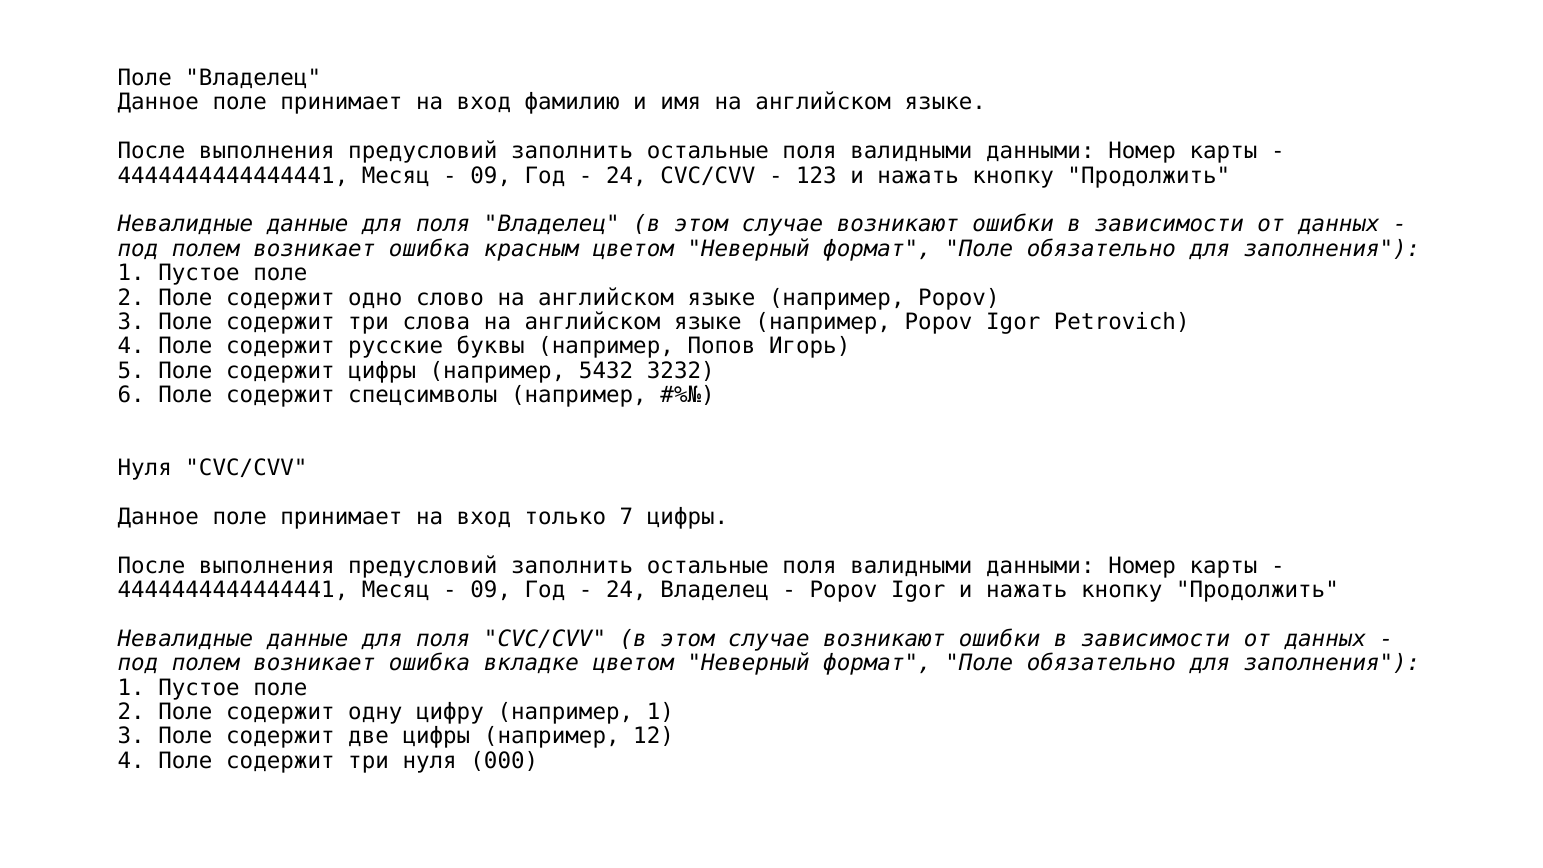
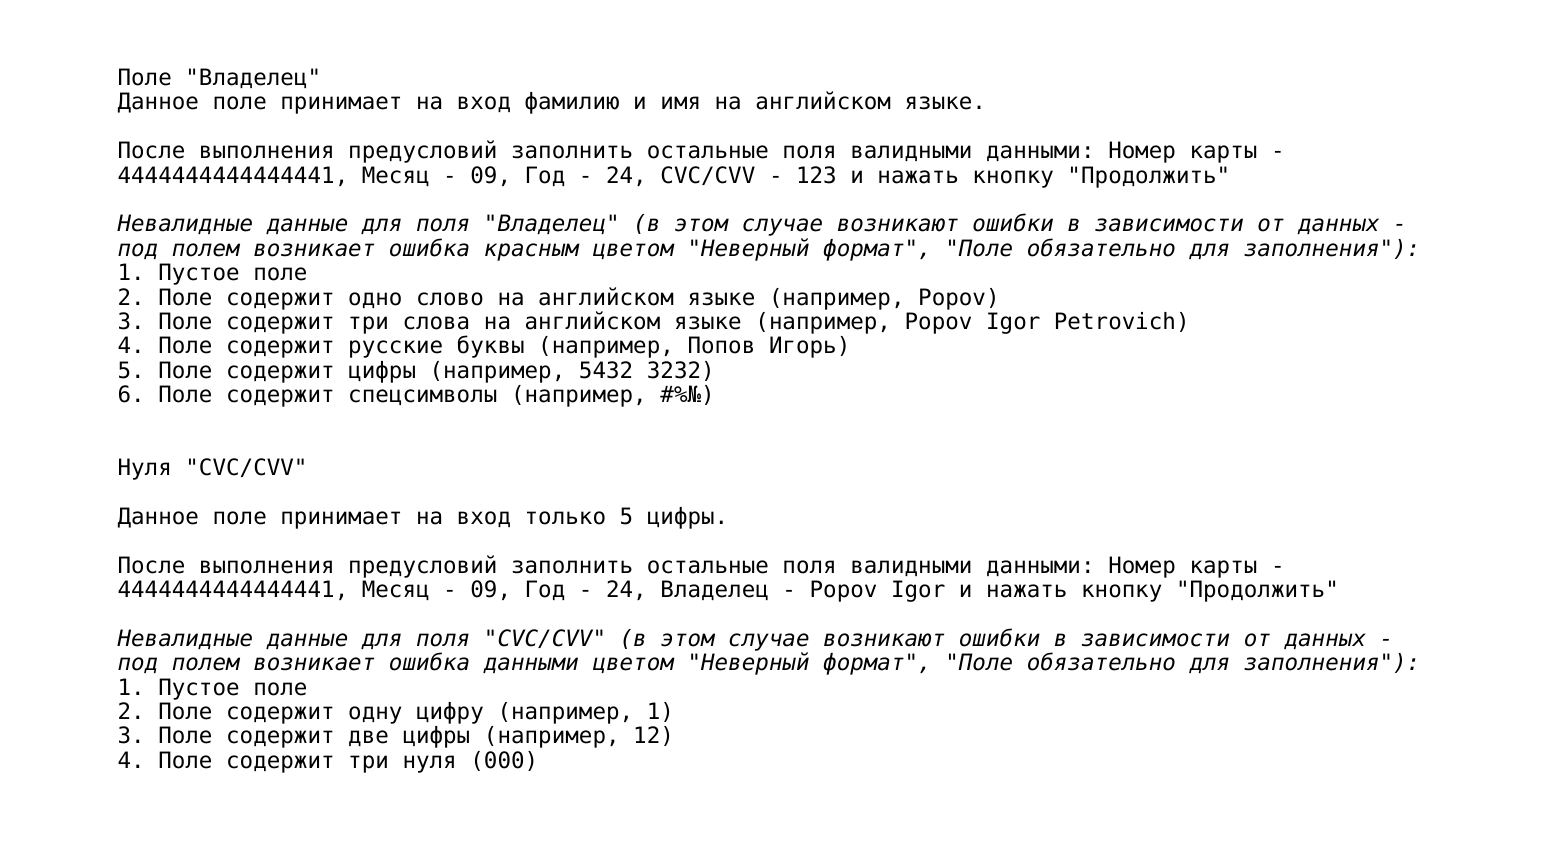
только 7: 7 -> 5
ошибка вкладке: вкладке -> данными
